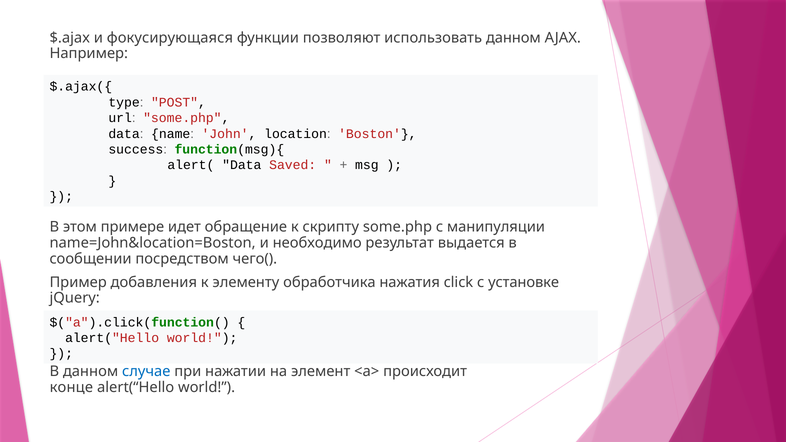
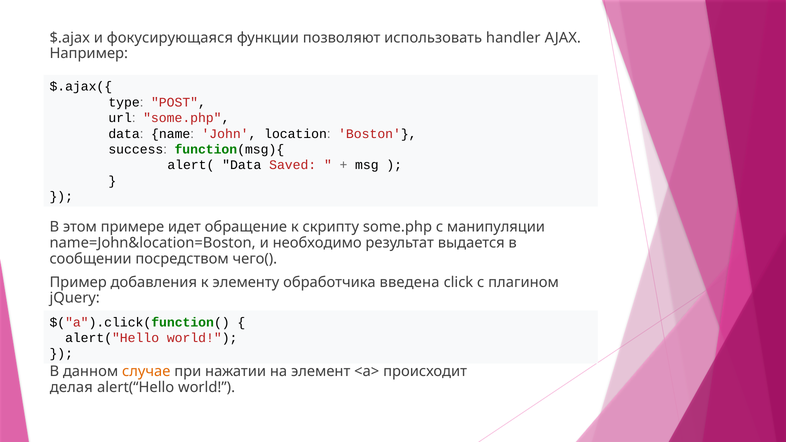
использовать данном: данном -> handler
нажатия: нажатия -> введена
установке: установке -> плагином
случае colour: blue -> orange
конце: конце -> делая
